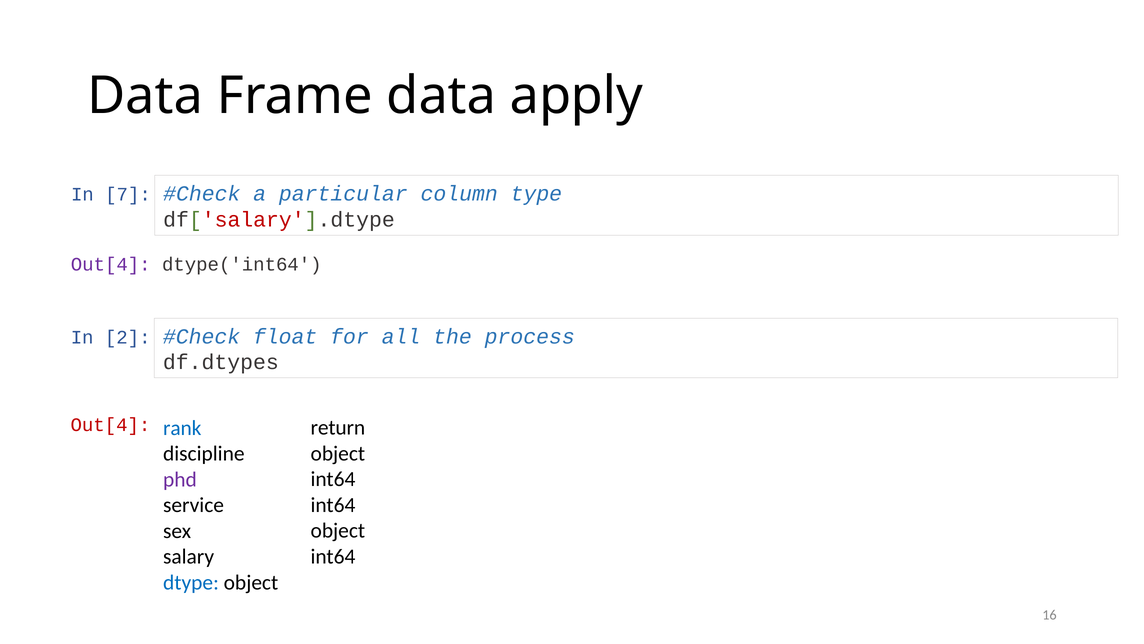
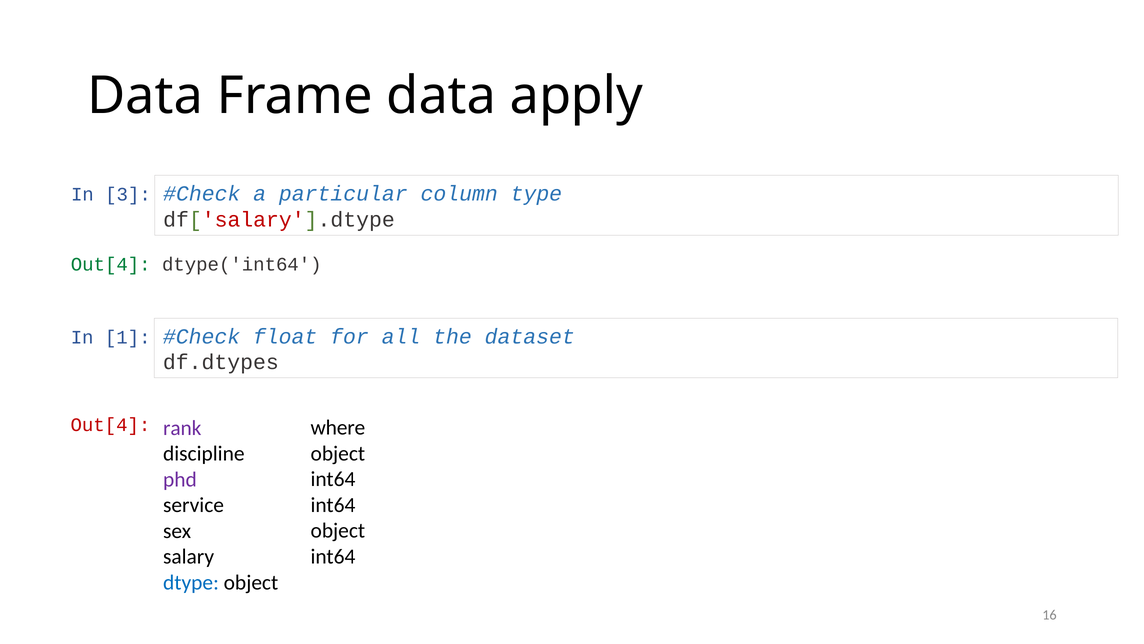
7: 7 -> 3
Out[4 at (111, 264) colour: purple -> green
2: 2 -> 1
process: process -> dataset
rank colour: blue -> purple
return: return -> where
